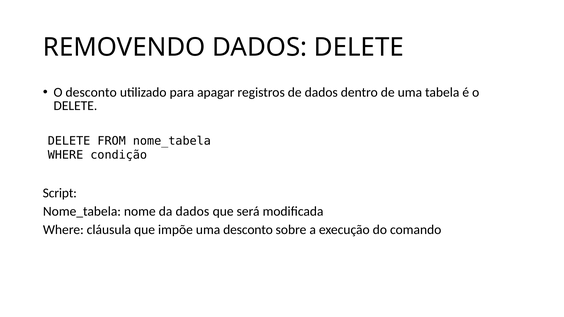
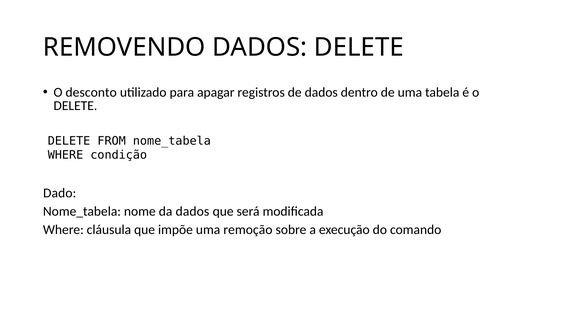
Script: Script -> Dado
uma desconto: desconto -> remoção
